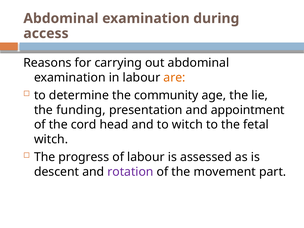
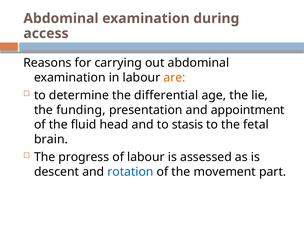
community: community -> differential
cord: cord -> fluid
to witch: witch -> stasis
witch at (51, 139): witch -> brain
rotation colour: purple -> blue
